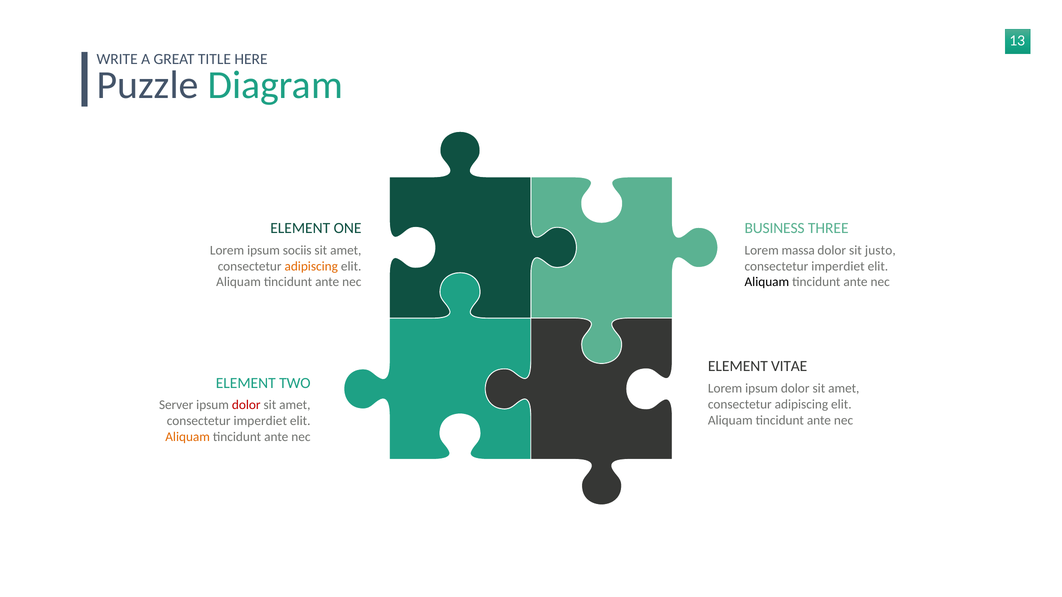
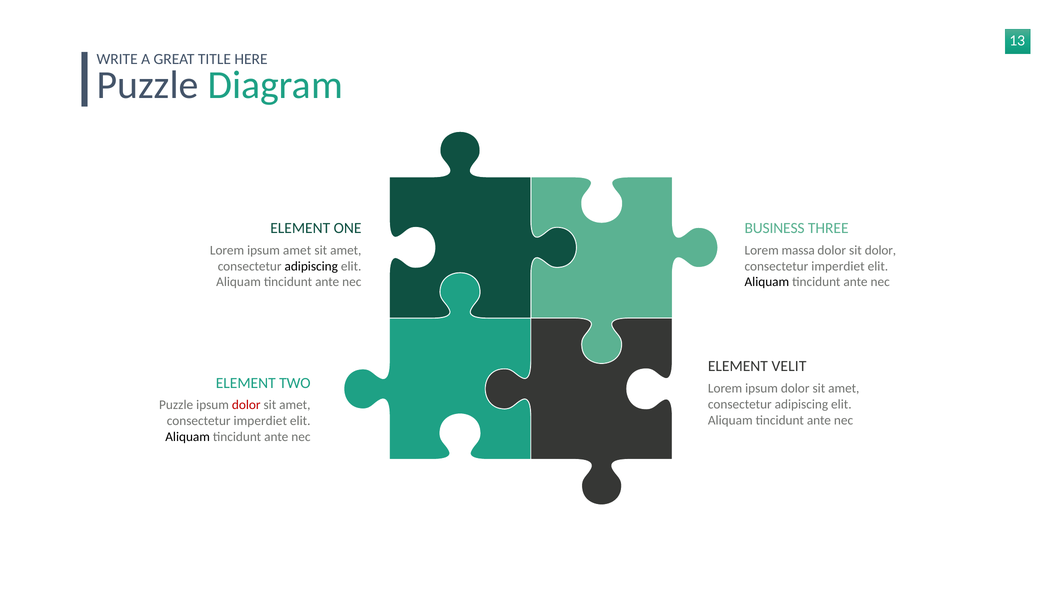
ipsum sociis: sociis -> amet
sit justo: justo -> dolor
adipiscing at (311, 266) colour: orange -> black
VITAE: VITAE -> VELIT
Server at (176, 405): Server -> Puzzle
Aliquam at (188, 437) colour: orange -> black
